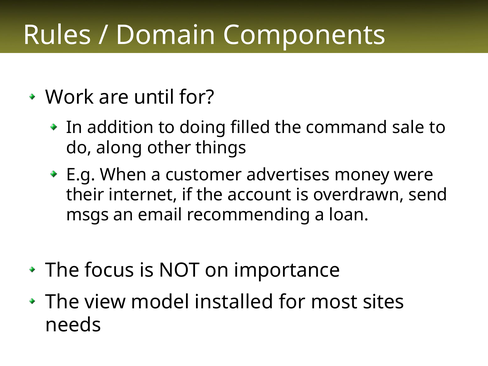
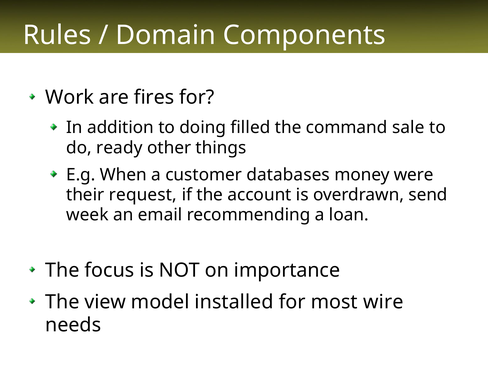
until: until -> fires
along: along -> ready
advertises: advertises -> databases
internet: internet -> request
msgs: msgs -> week
sites: sites -> wire
